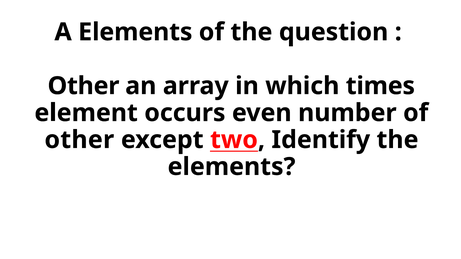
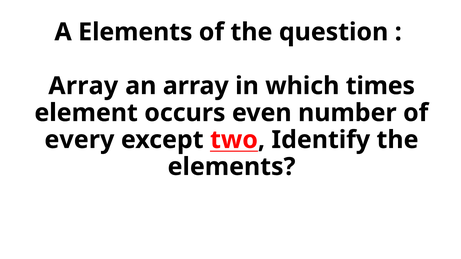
Other at (83, 86): Other -> Array
other at (79, 140): other -> every
